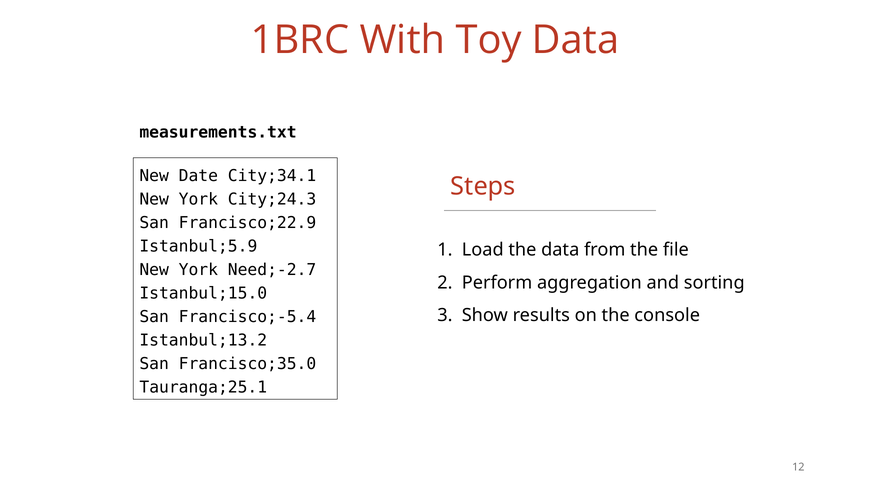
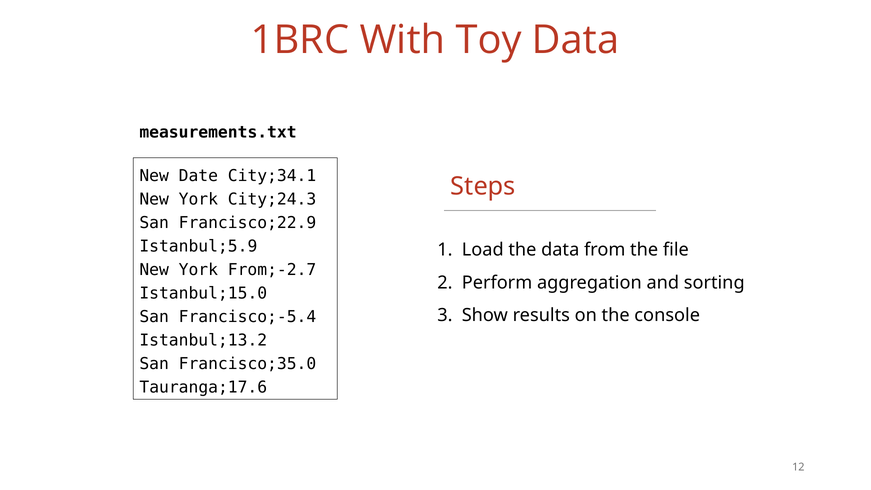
Need;-2.7: Need;-2.7 -> From;-2.7
Tauranga;25.1: Tauranga;25.1 -> Tauranga;17.6
